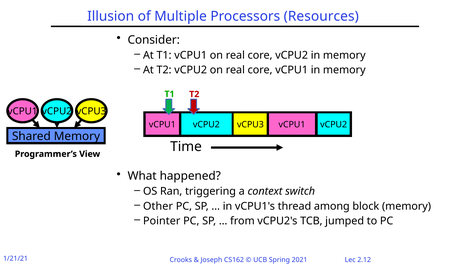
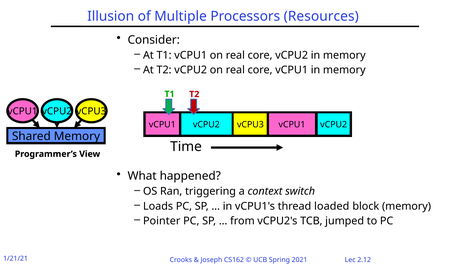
Other: Other -> Loads
among: among -> loaded
